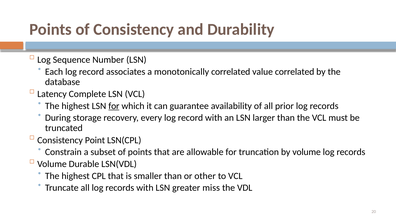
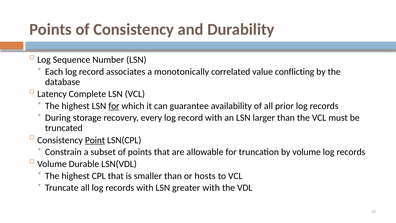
value correlated: correlated -> conflicting
Point underline: none -> present
other: other -> hosts
greater miss: miss -> with
